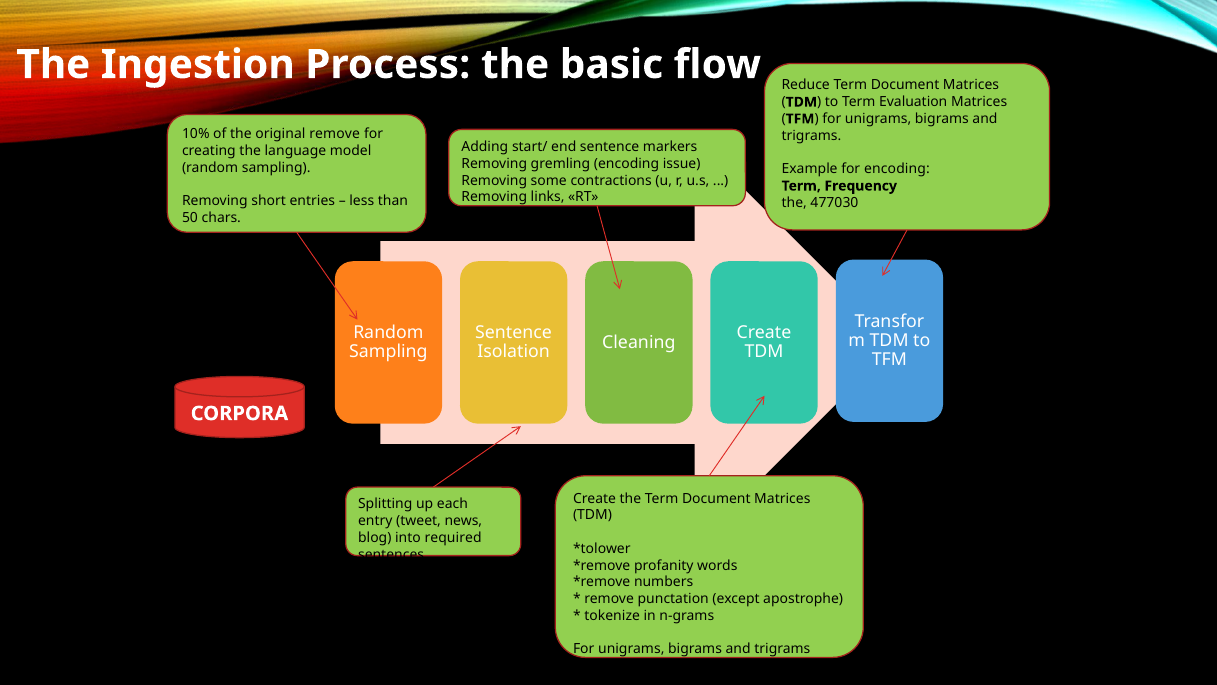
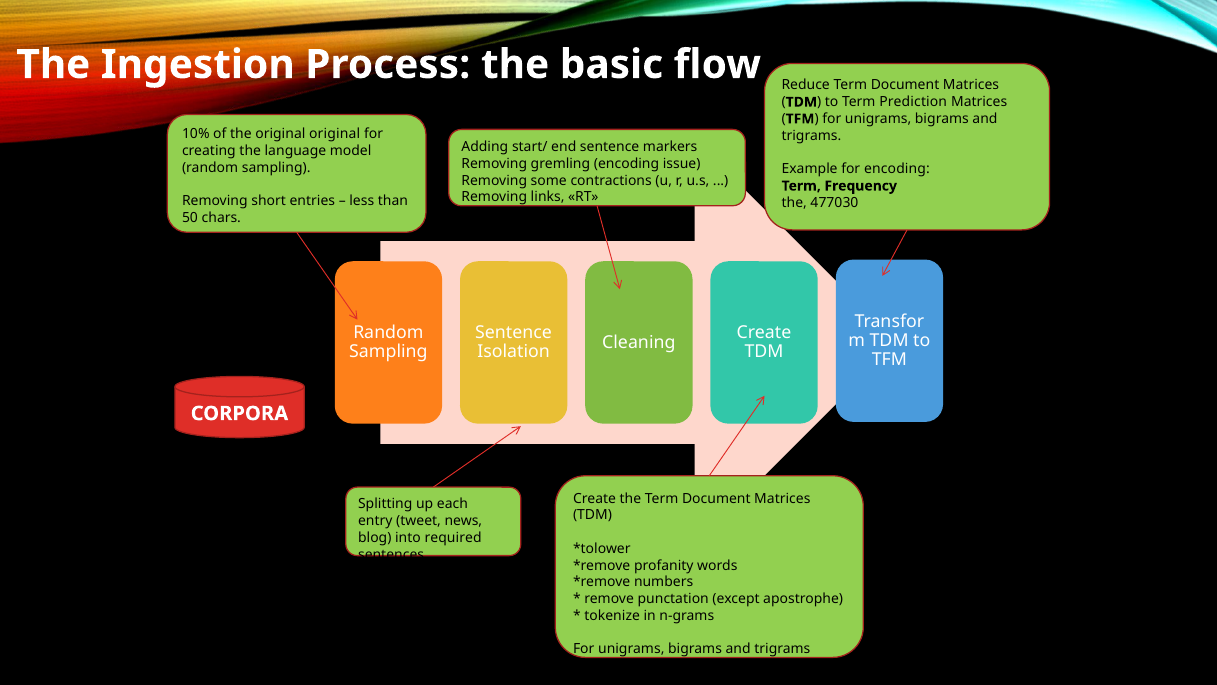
Evaluation: Evaluation -> Prediction
original remove: remove -> original
